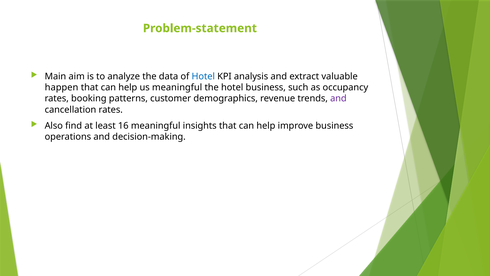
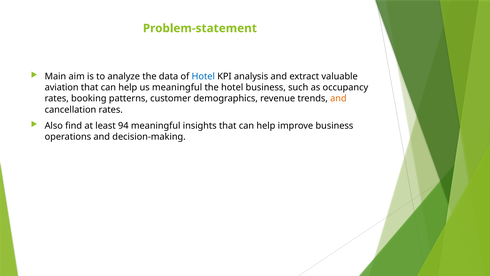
happen: happen -> aviation
and at (338, 98) colour: purple -> orange
16: 16 -> 94
